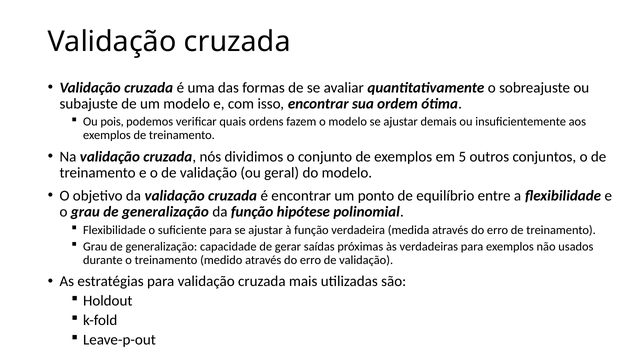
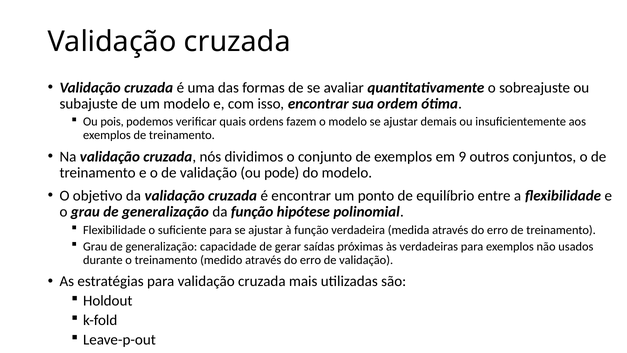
5: 5 -> 9
geral: geral -> pode
